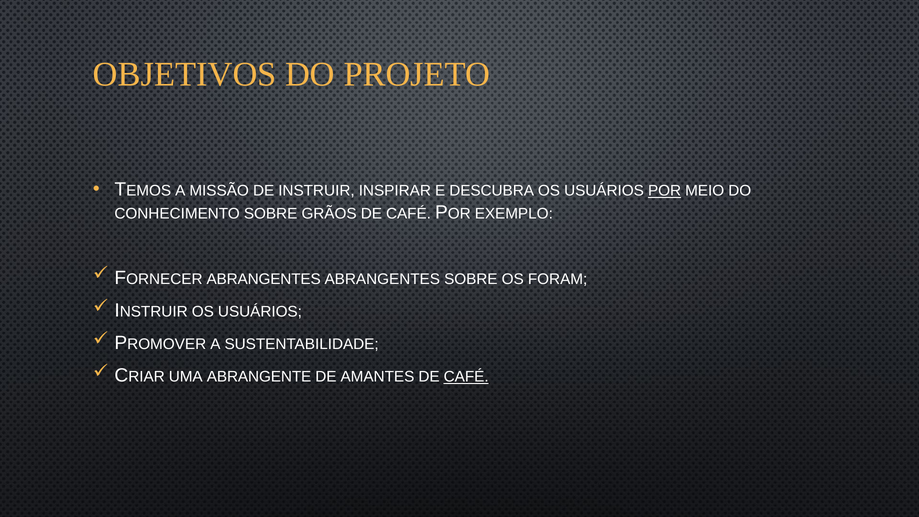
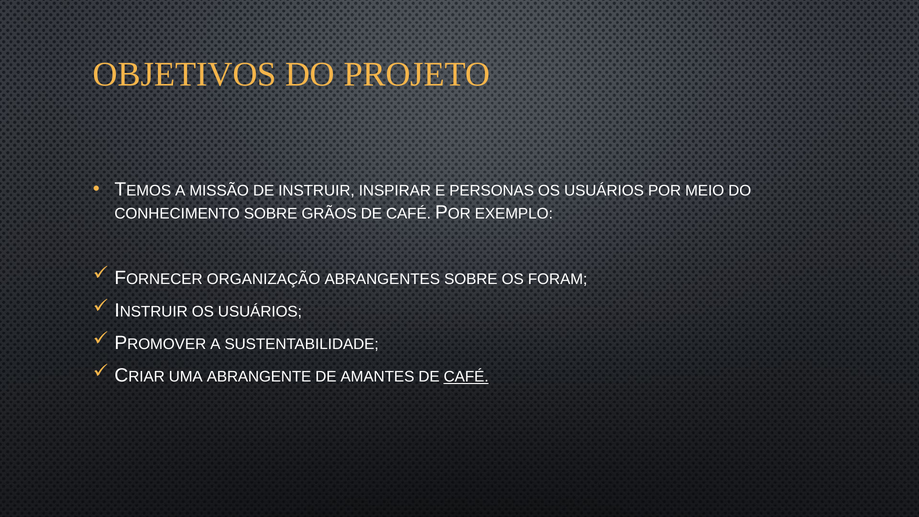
DESCUBRA: DESCUBRA -> PERSONAS
POR underline: present -> none
ABRANGENTES at (264, 279): ABRANGENTES -> ORGANIZAÇÃO
